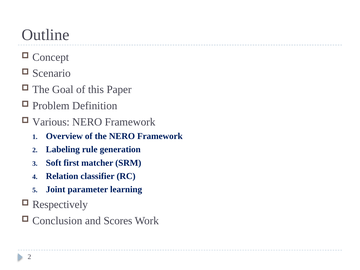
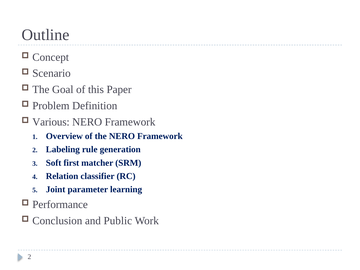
Respectively: Respectively -> Performance
Scores: Scores -> Public
